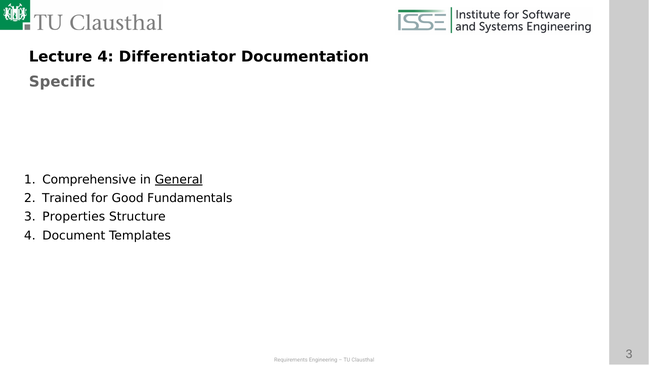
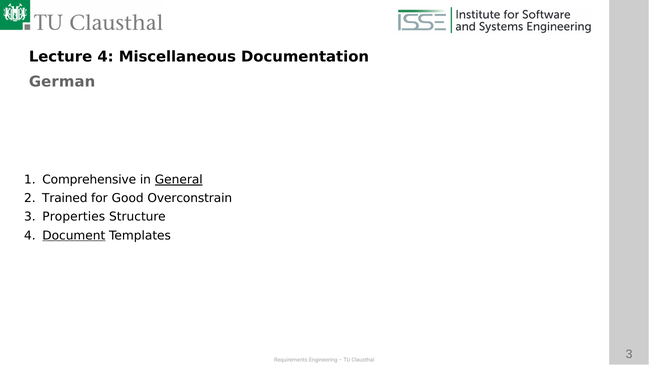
Differentiator: Differentiator -> Miscellaneous
Specific: Specific -> German
Fundamentals: Fundamentals -> Overconstrain
Document underline: none -> present
